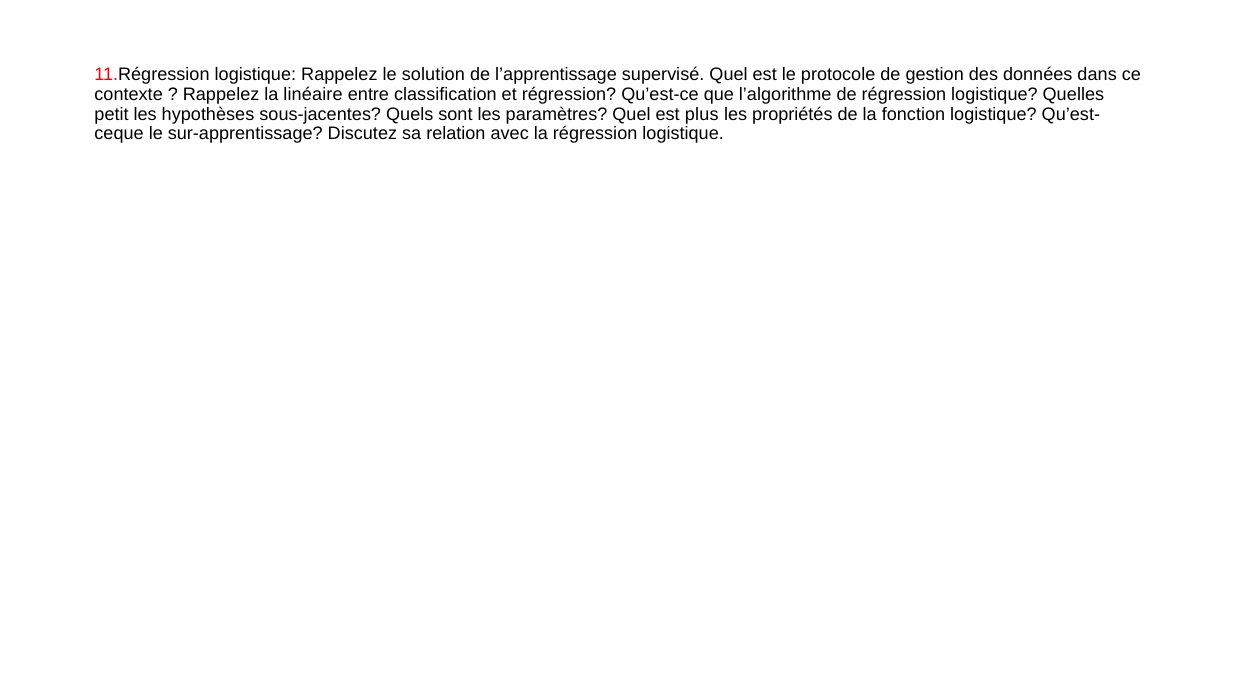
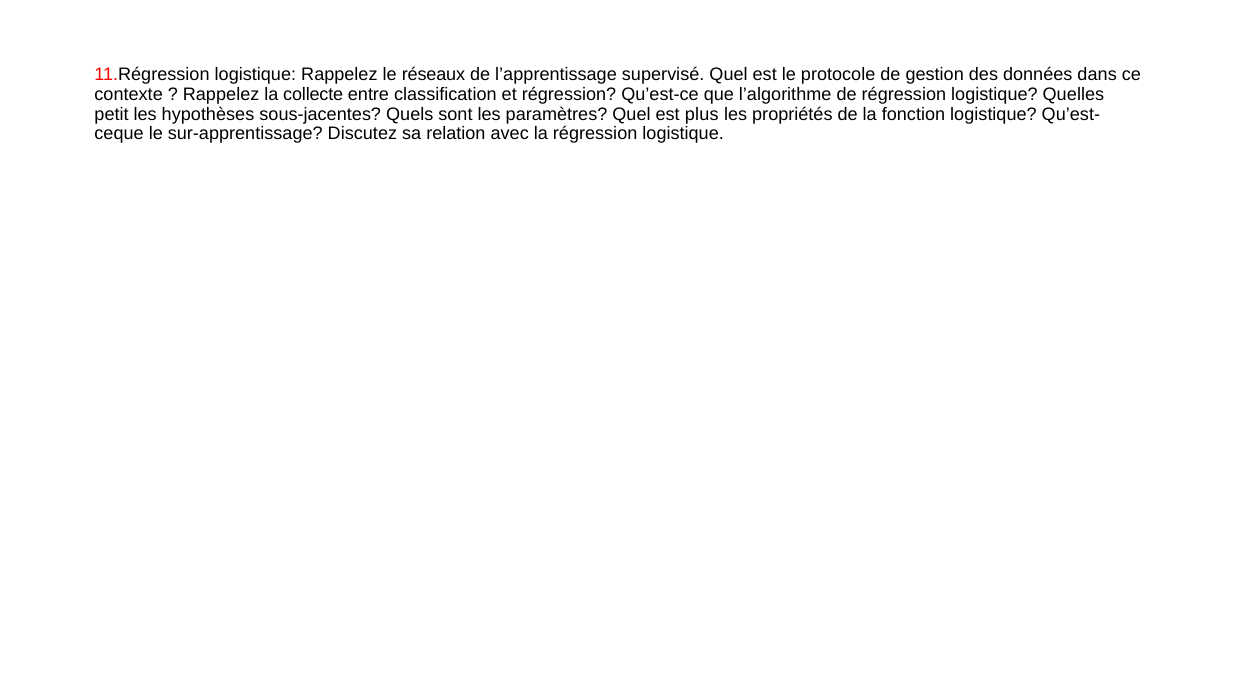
solution: solution -> réseaux
linéaire: linéaire -> collecte
